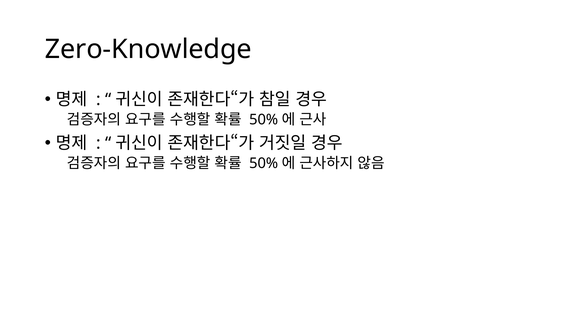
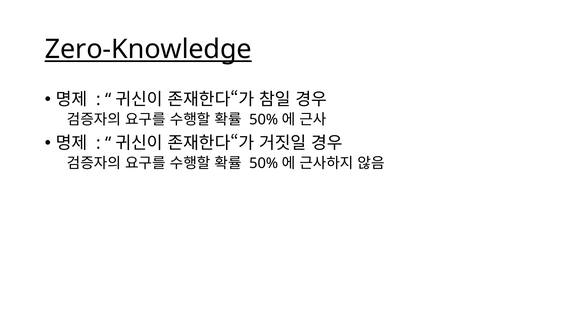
Zero-Knowledge underline: none -> present
